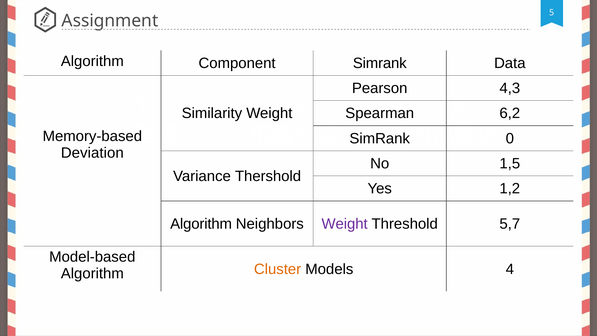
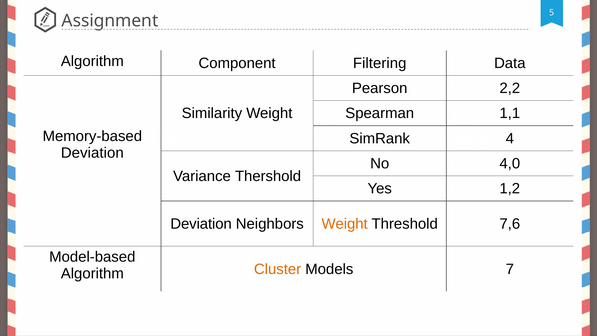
Component Simrank: Simrank -> Filtering
4,3: 4,3 -> 2,2
6,2: 6,2 -> 1,1
0: 0 -> 4
1,5: 1,5 -> 4,0
Algorithm at (201, 224): Algorithm -> Deviation
Weight at (345, 224) colour: purple -> orange
5,7: 5,7 -> 7,6
4: 4 -> 7
